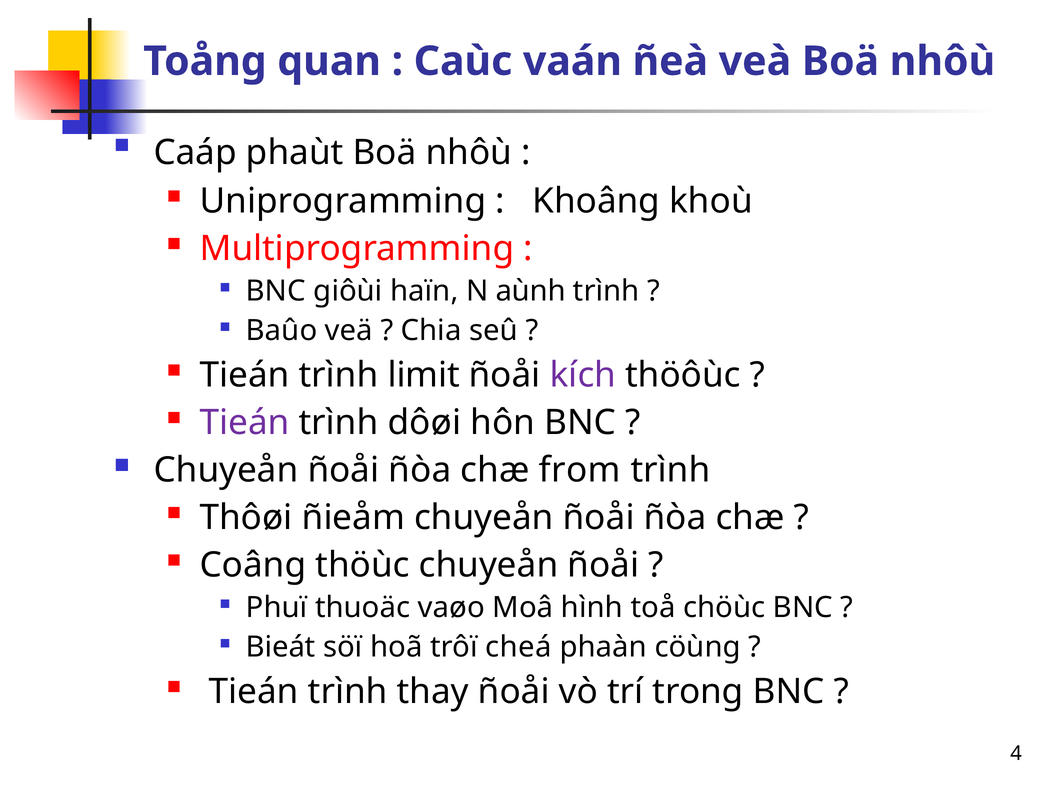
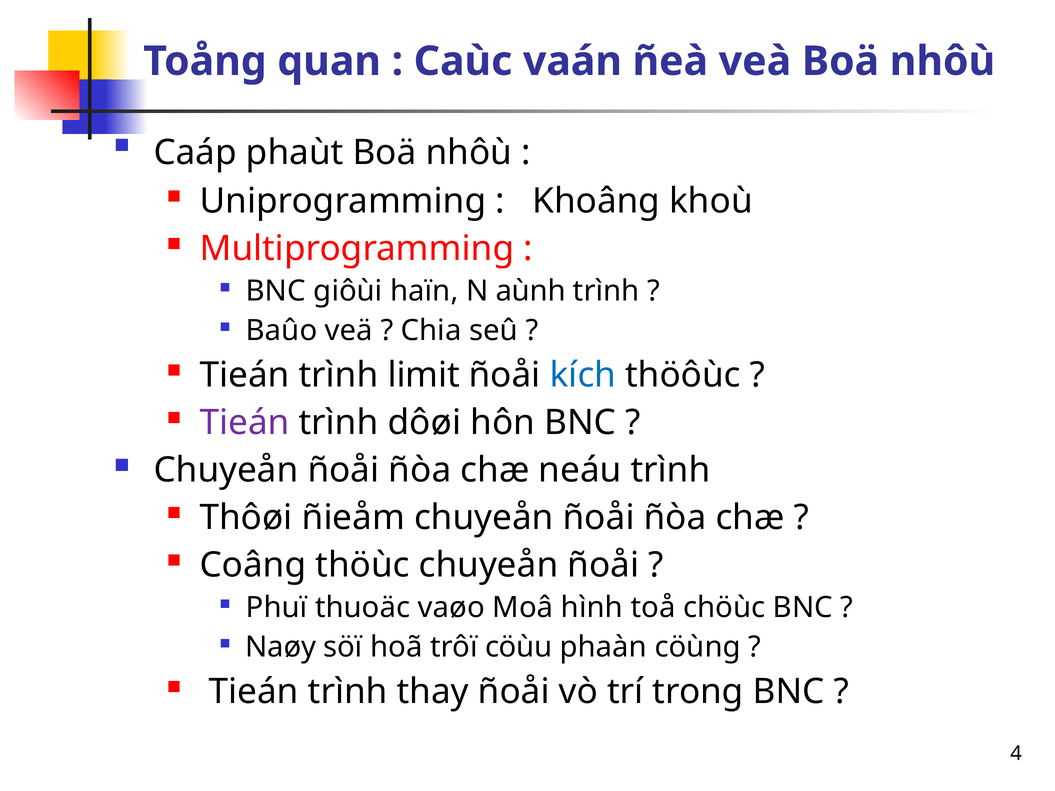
kích colour: purple -> blue
from: from -> neáu
Bieát: Bieát -> Naøy
cheá: cheá -> cöùu
